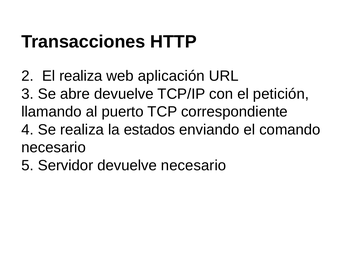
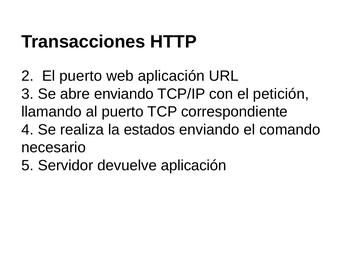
El realiza: realiza -> puerto
abre devuelve: devuelve -> enviando
devuelve necesario: necesario -> aplicación
